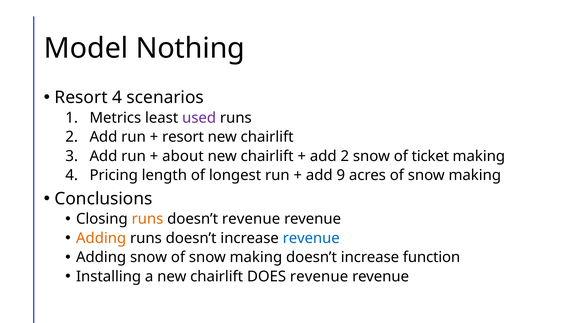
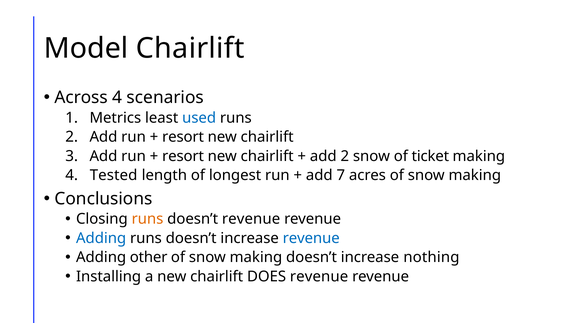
Model Nothing: Nothing -> Chairlift
Resort at (81, 97): Resort -> Across
used colour: purple -> blue
about at (183, 156): about -> resort
Pricing: Pricing -> Tested
9: 9 -> 7
Adding at (101, 238) colour: orange -> blue
Adding snow: snow -> other
function: function -> nothing
